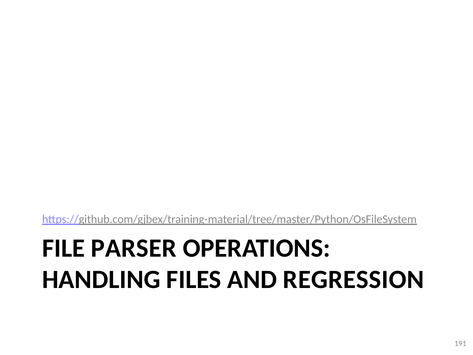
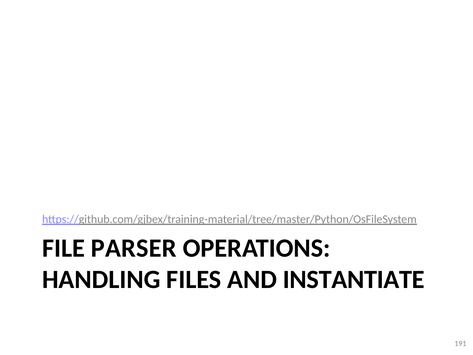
REGRESSION: REGRESSION -> INSTANTIATE
